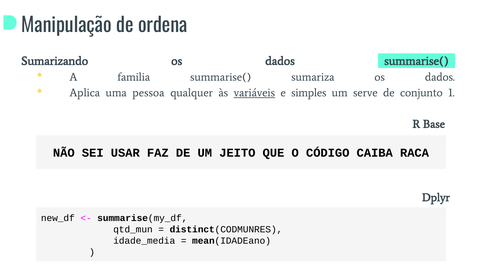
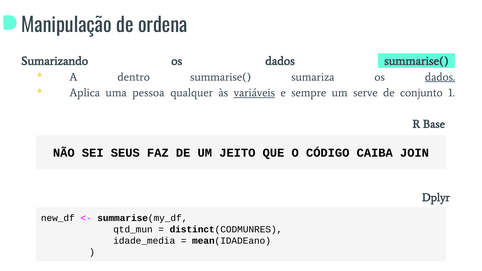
familia: familia -> dentro
dados at (440, 77) underline: none -> present
simples: simples -> sempre
USAR: USAR -> SEUS
RACA: RACA -> JOIN
